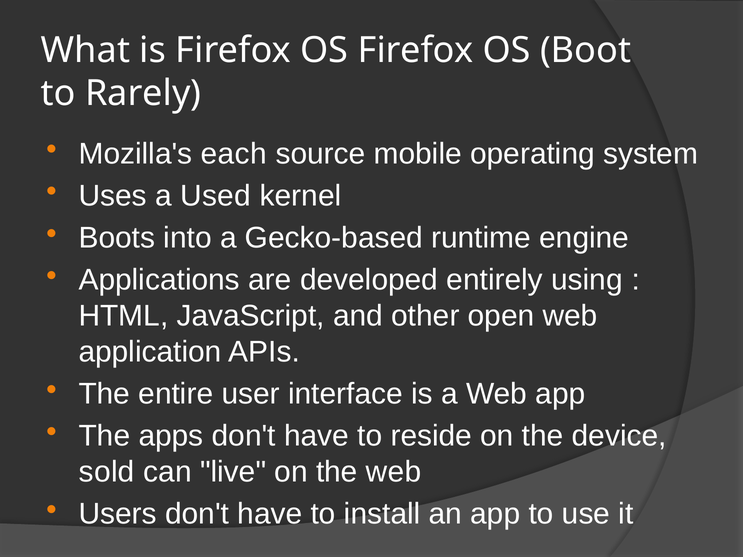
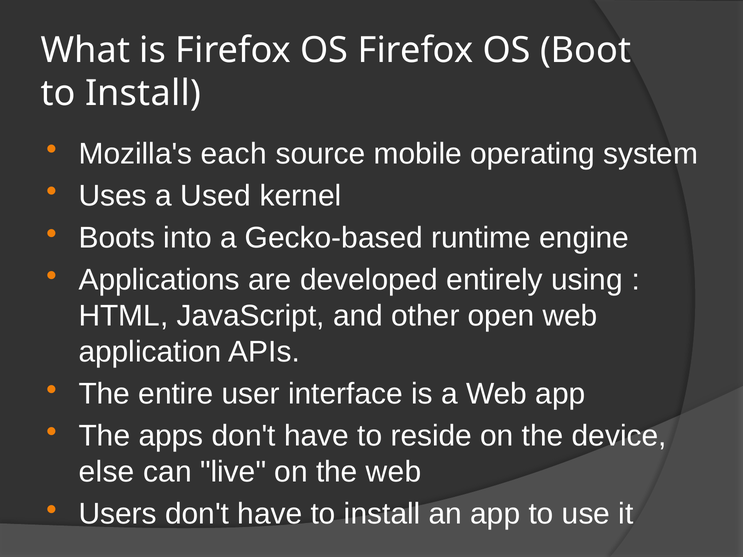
Rarely at (143, 94): Rarely -> Install
sold: sold -> else
